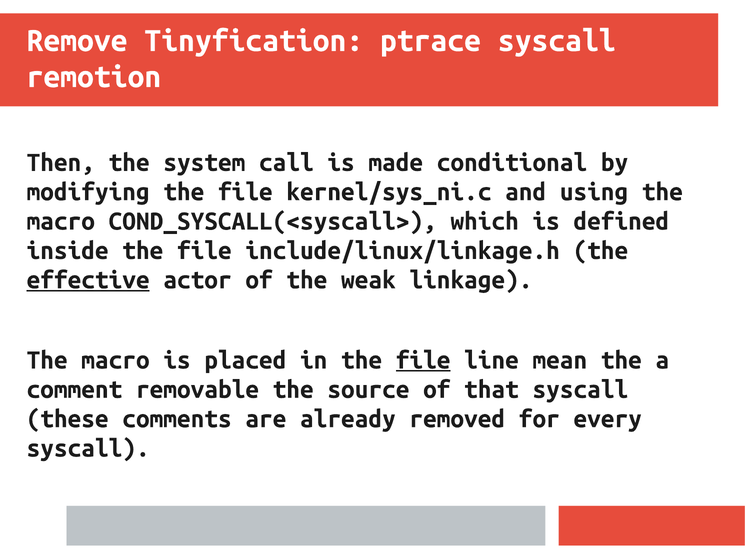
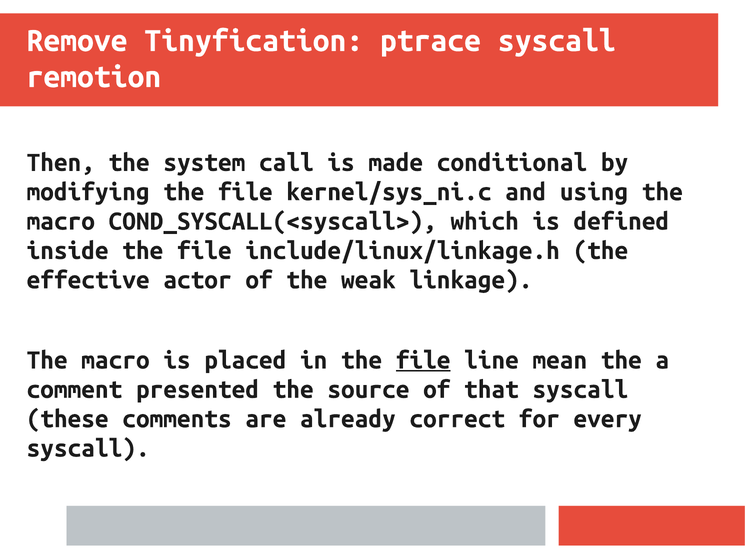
effective underline: present -> none
removable: removable -> presented
removed: removed -> correct
